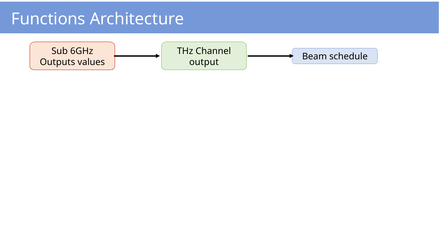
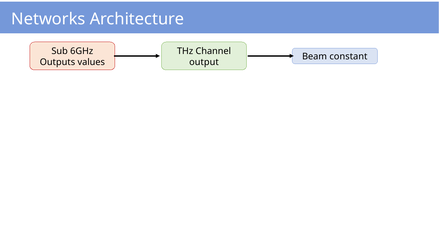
Functions: Functions -> Networks
schedule: schedule -> constant
